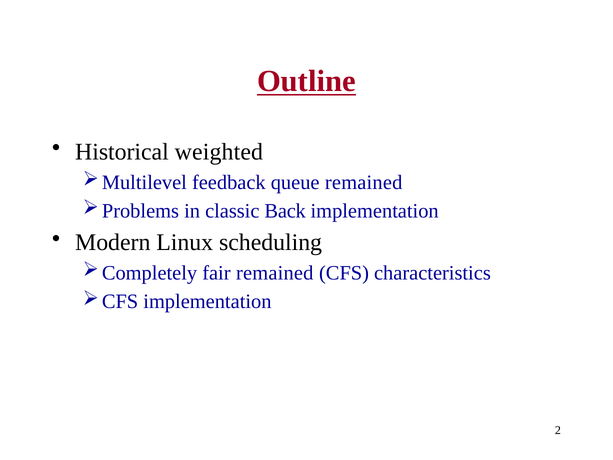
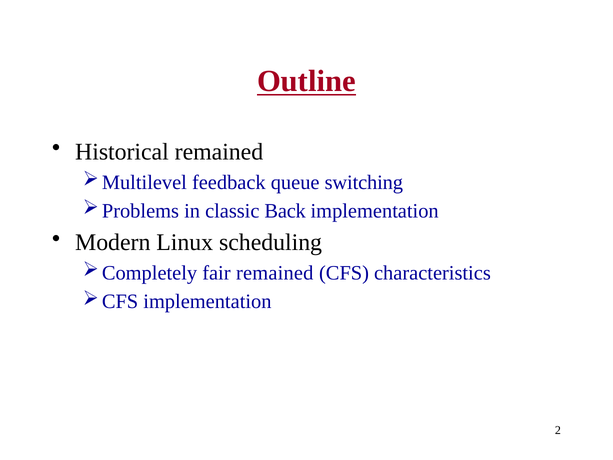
Historical weighted: weighted -> remained
queue remained: remained -> switching
